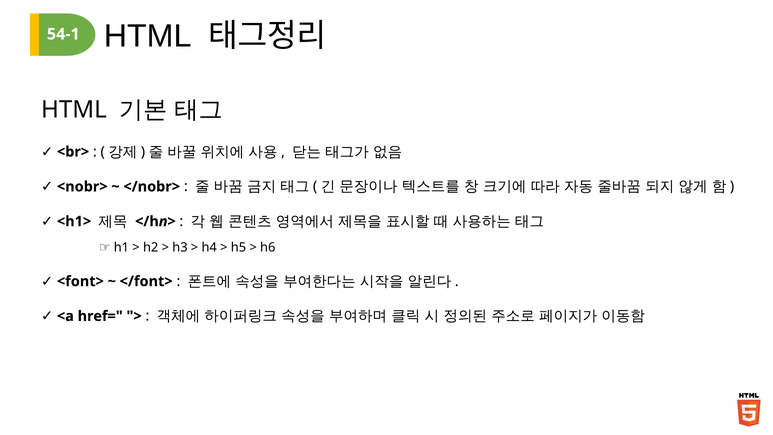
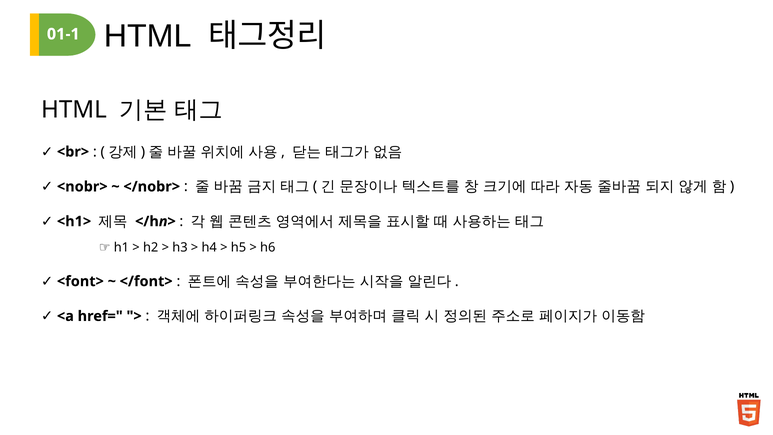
54-1: 54-1 -> 01-1
